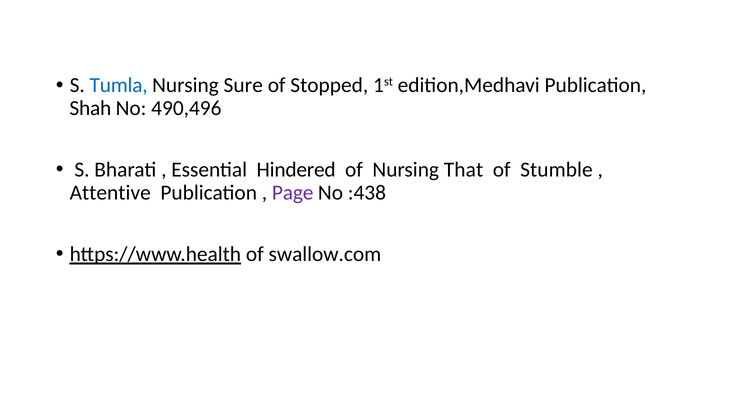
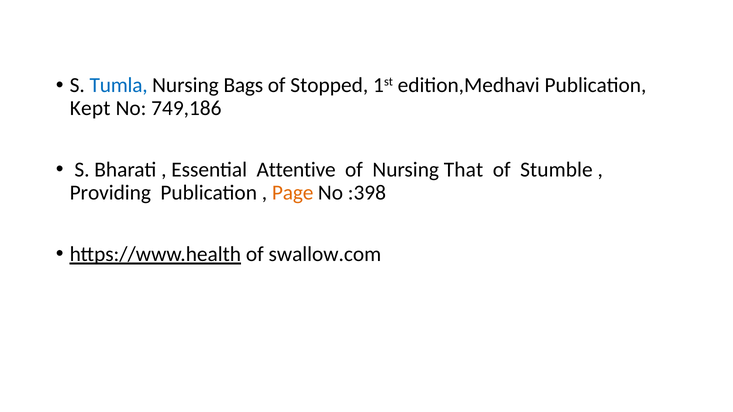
Sure: Sure -> Bags
Shah: Shah -> Kept
490,496: 490,496 -> 749,186
Hindered: Hindered -> Attentive
Attentive: Attentive -> Providing
Page colour: purple -> orange
:438: :438 -> :398
